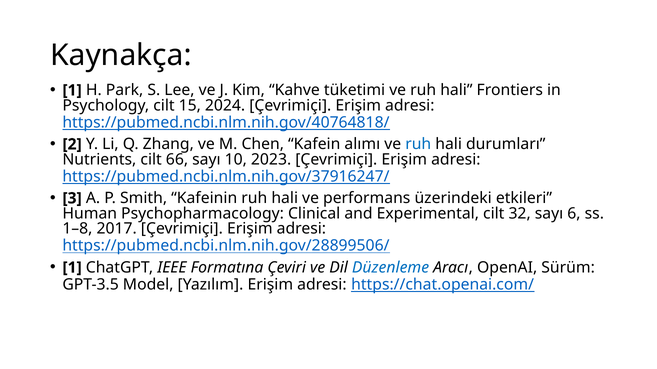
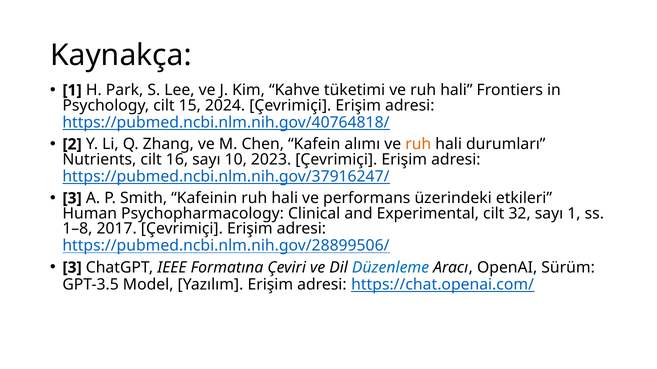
ruh at (418, 144) colour: blue -> orange
66: 66 -> 16
sayı 6: 6 -> 1
1 at (72, 268): 1 -> 3
